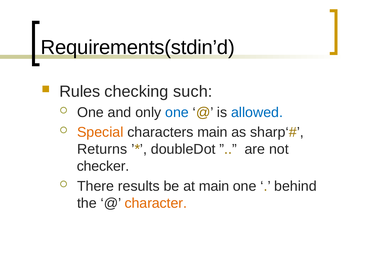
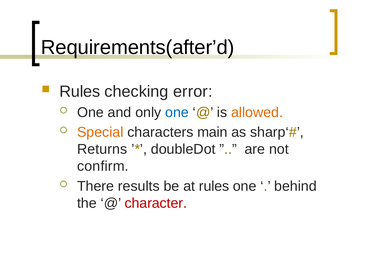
Requirements(stdin’d: Requirements(stdin’d -> Requirements(after’d
such: such -> error
allowed colour: blue -> orange
checker: checker -> confirm
at main: main -> rules
character colour: orange -> red
